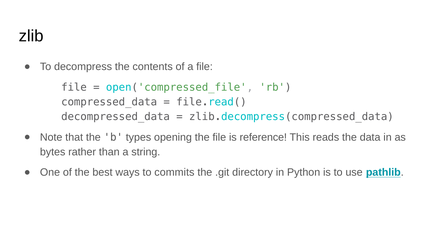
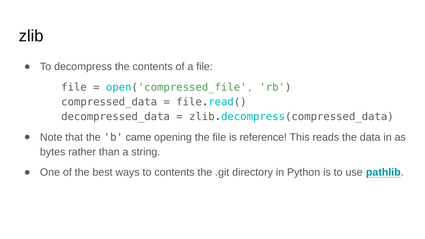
types: types -> came
to commits: commits -> contents
